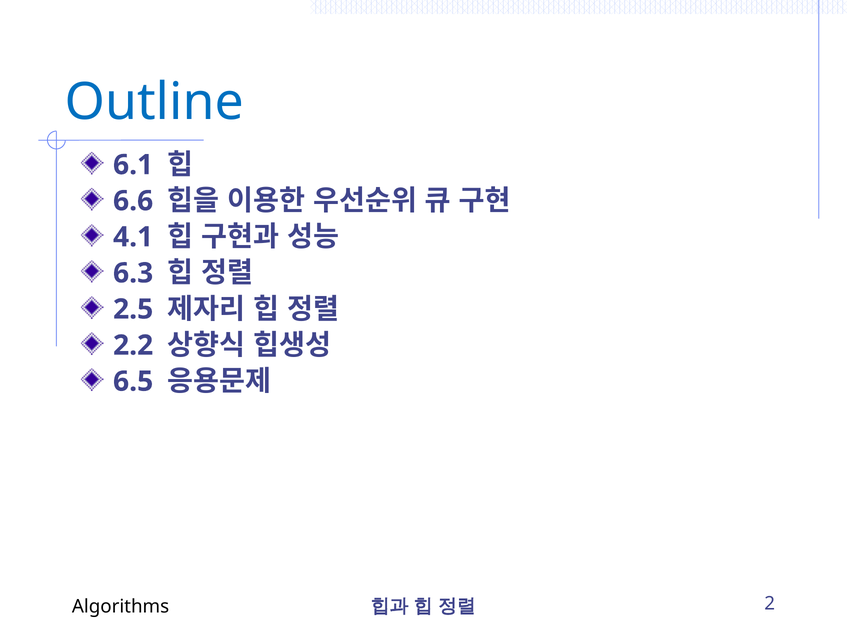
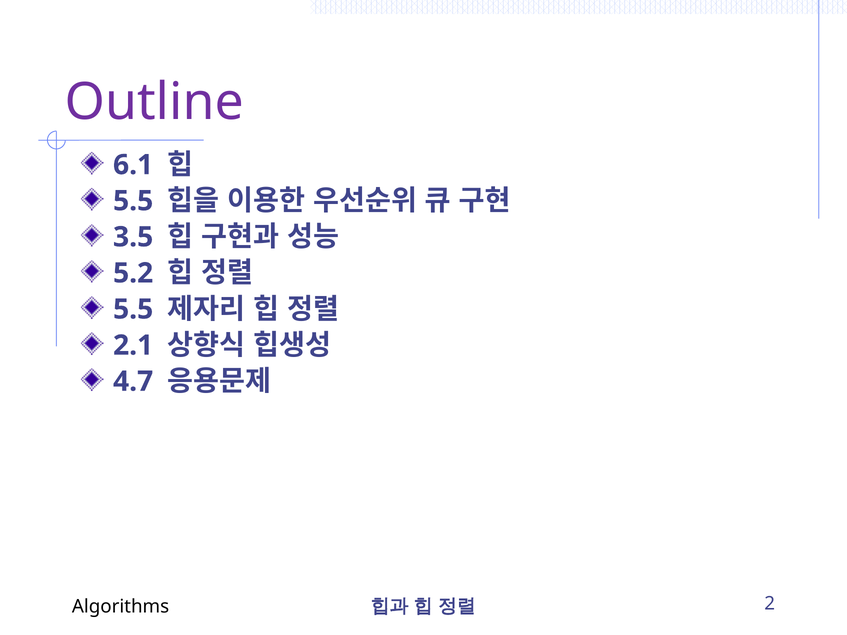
Outline colour: blue -> purple
6.6 at (133, 201): 6.6 -> 5.5
4.1: 4.1 -> 3.5
6.3: 6.3 -> 5.2
2.5 at (133, 309): 2.5 -> 5.5
2.2: 2.2 -> 2.1
6.5: 6.5 -> 4.7
